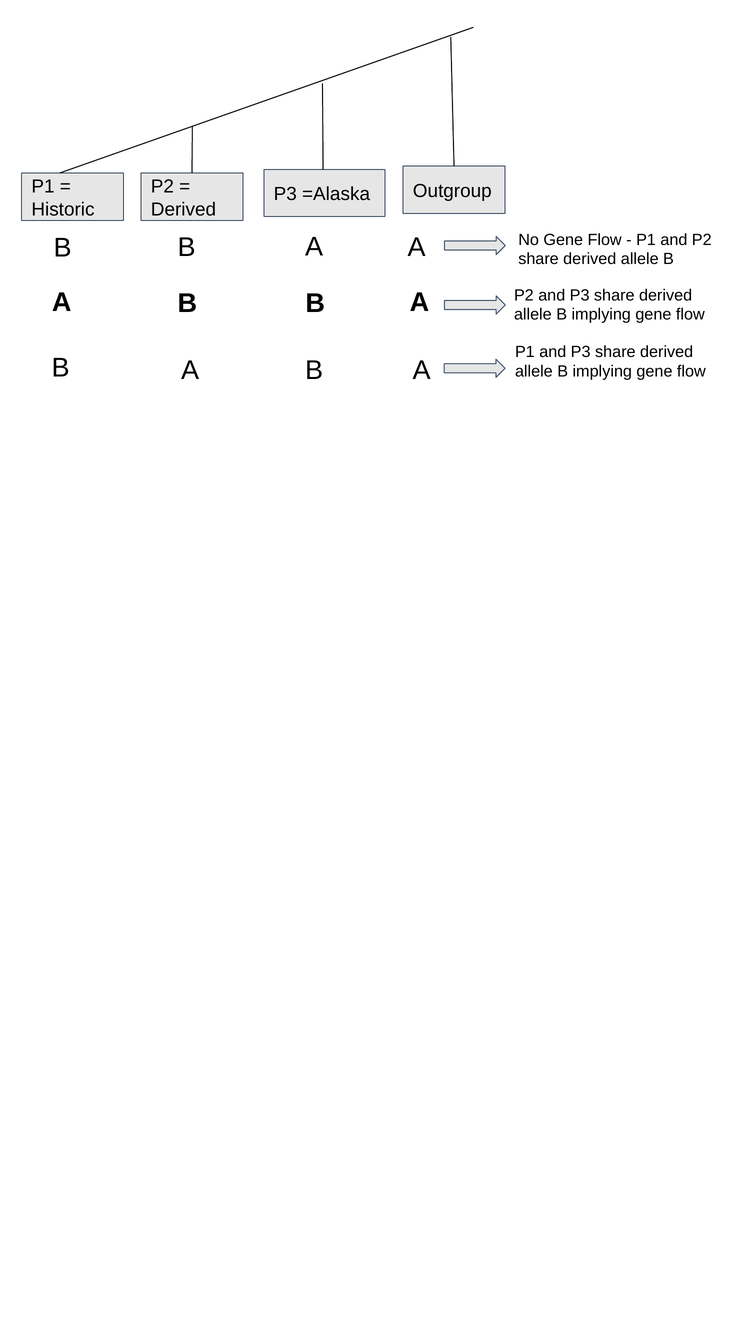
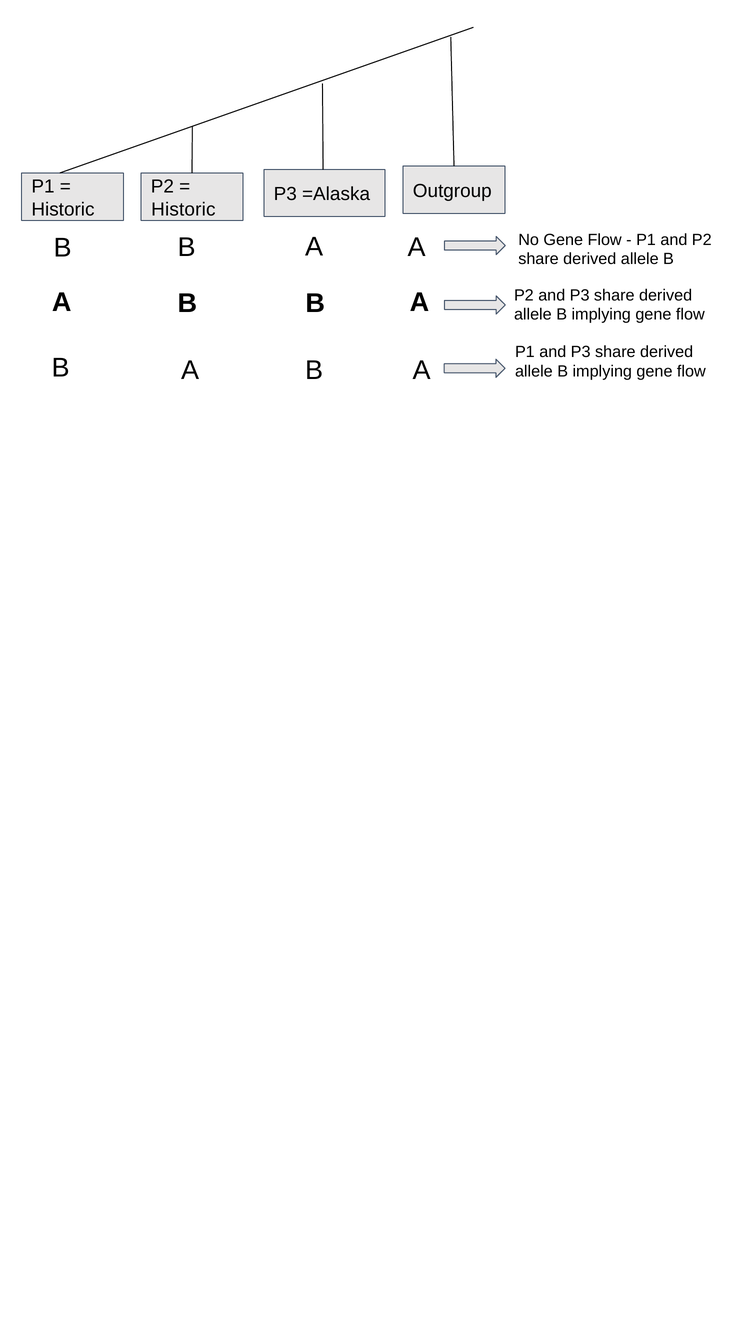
Derived at (183, 210): Derived -> Historic
